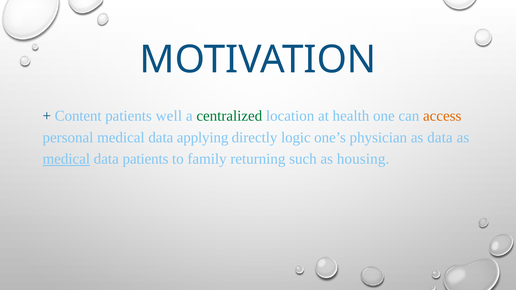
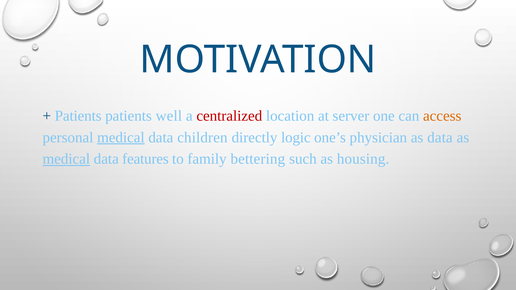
Content at (78, 116): Content -> Patients
centralized colour: green -> red
health: health -> server
medical at (121, 137) underline: none -> present
applying: applying -> children
data patients: patients -> features
returning: returning -> bettering
